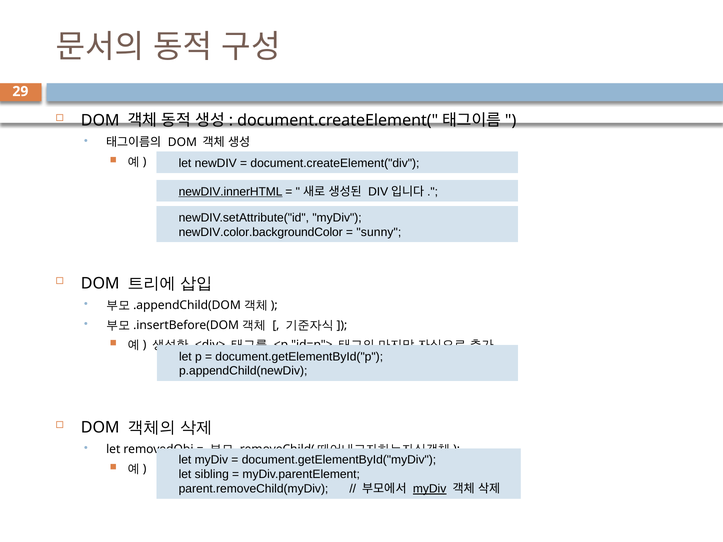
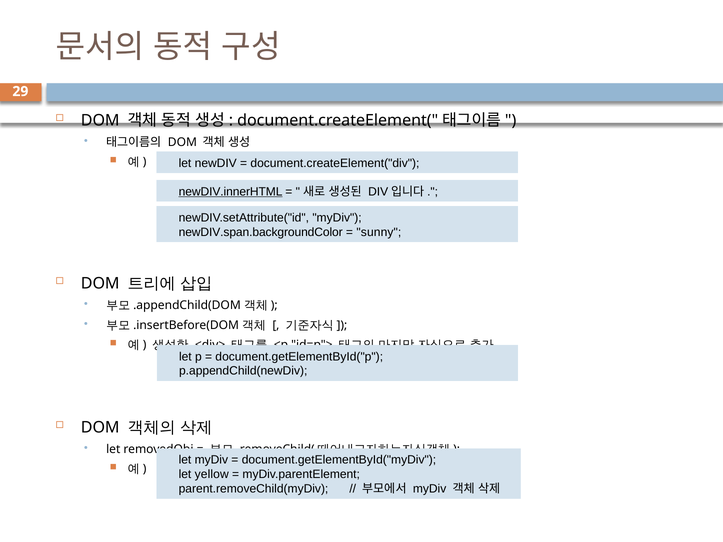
newDIV.color.backgroundColor: newDIV.color.backgroundColor -> newDIV.span.backgroundColor
sibling: sibling -> yellow
myDiv at (430, 489) underline: present -> none
